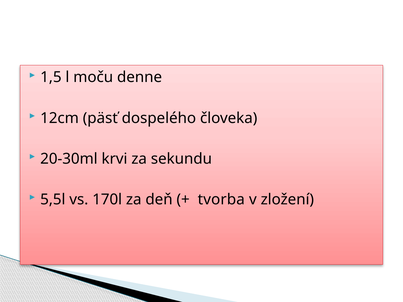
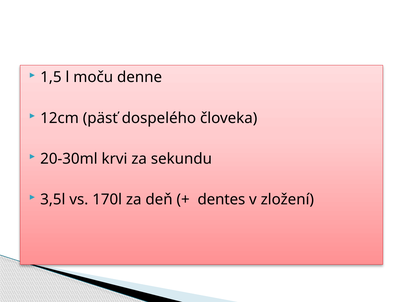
5,5l: 5,5l -> 3,5l
tvorba: tvorba -> dentes
